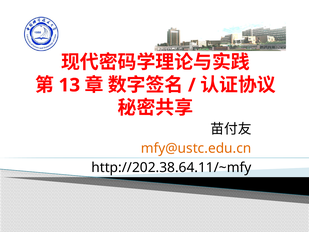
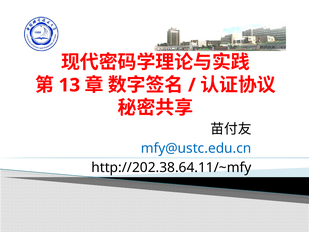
mfy@ustc.edu.cn colour: orange -> blue
